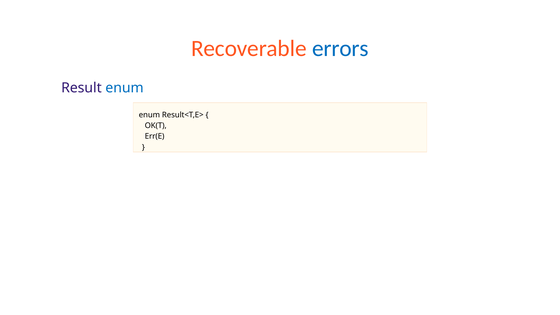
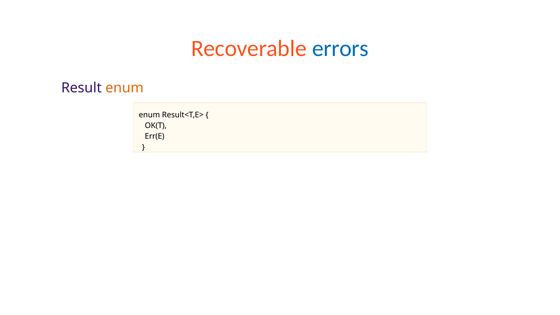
enum at (125, 88) colour: blue -> orange
